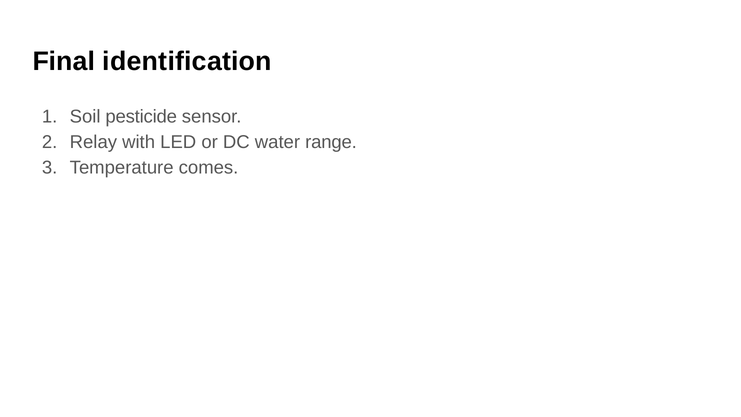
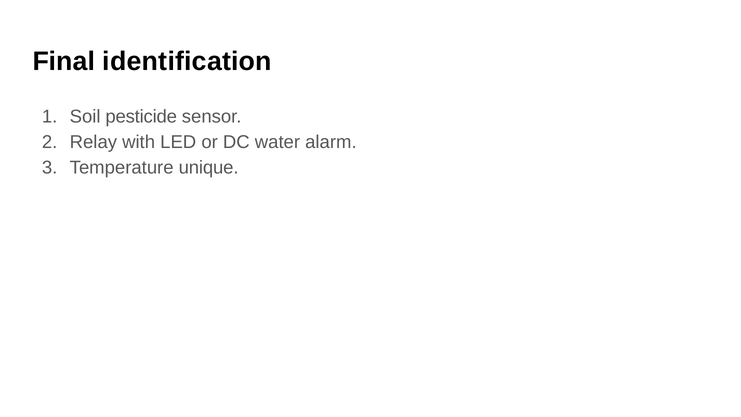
range: range -> alarm
comes: comes -> unique
